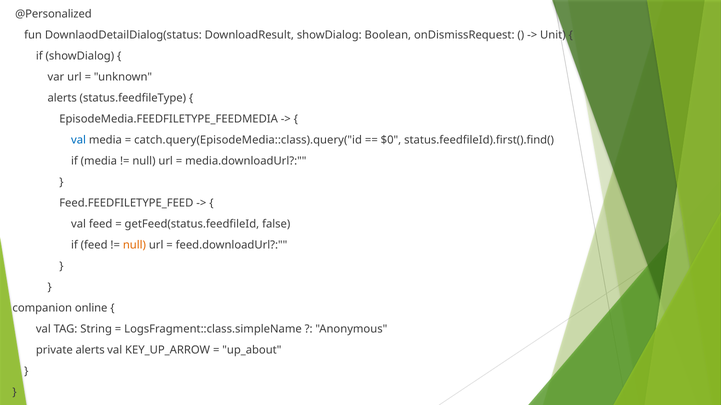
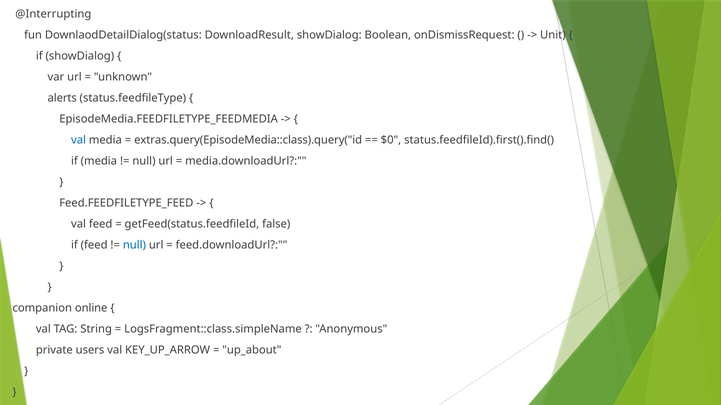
@Personalized: @Personalized -> @Interrupting
catch.query(EpisodeMedia::class).query("id: catch.query(EpisodeMedia::class).query("id -> extras.query(EpisodeMedia::class).query("id
null at (134, 246) colour: orange -> blue
private alerts: alerts -> users
